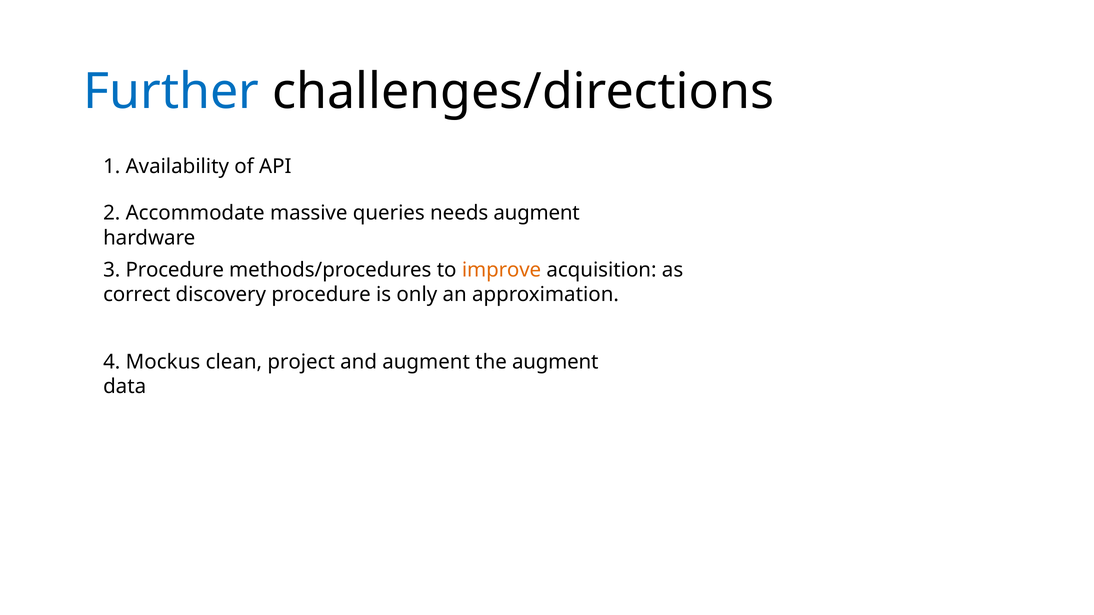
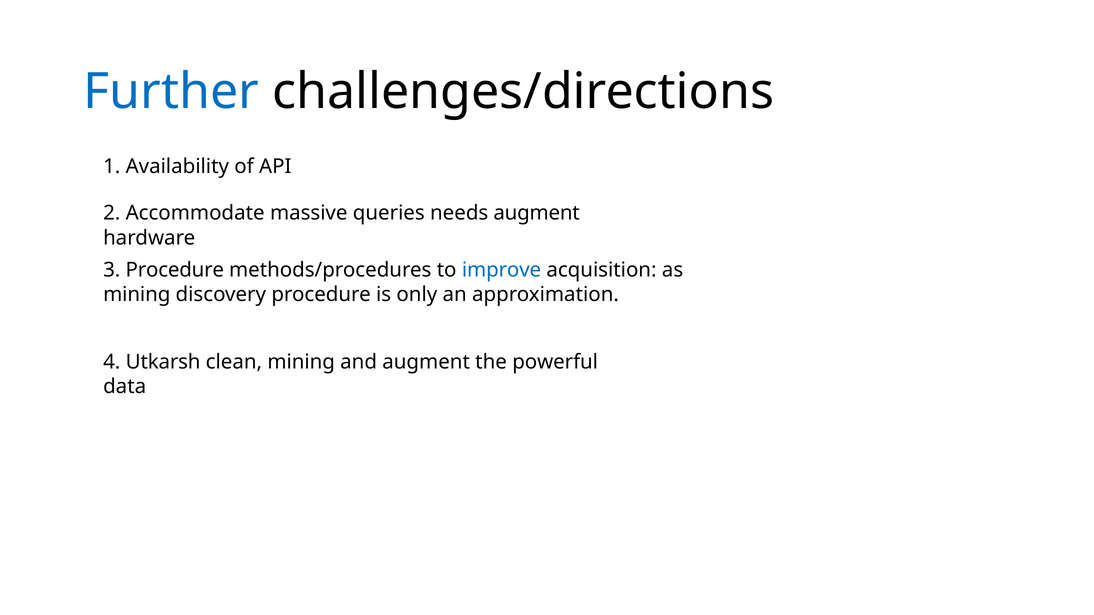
improve colour: orange -> blue
correct at (137, 295): correct -> mining
Mockus: Mockus -> Utkarsh
clean project: project -> mining
the augment: augment -> powerful
